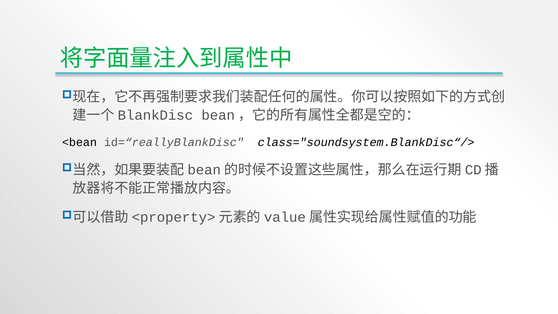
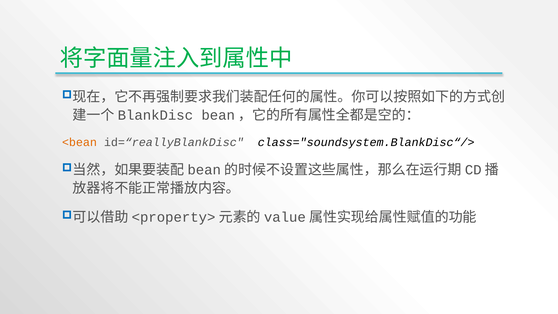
<bean colour: black -> orange
